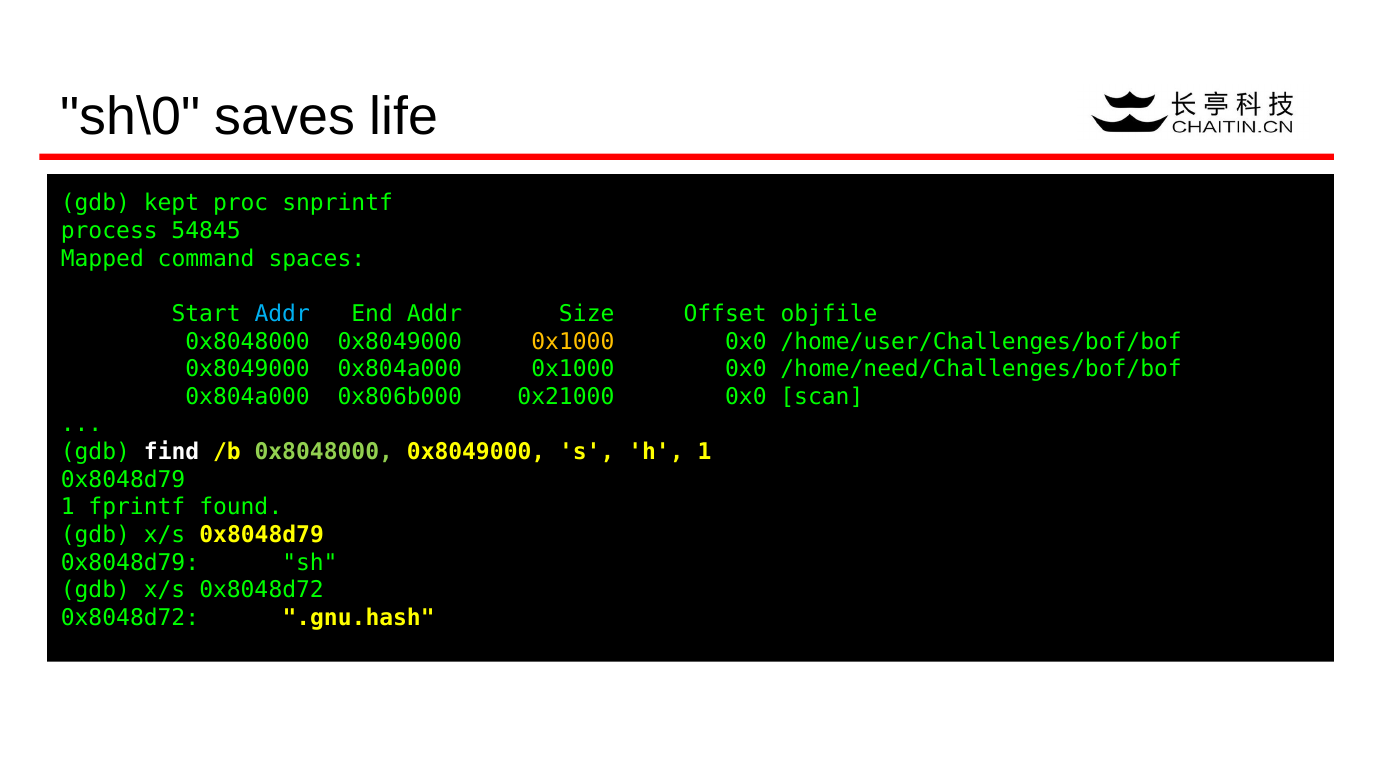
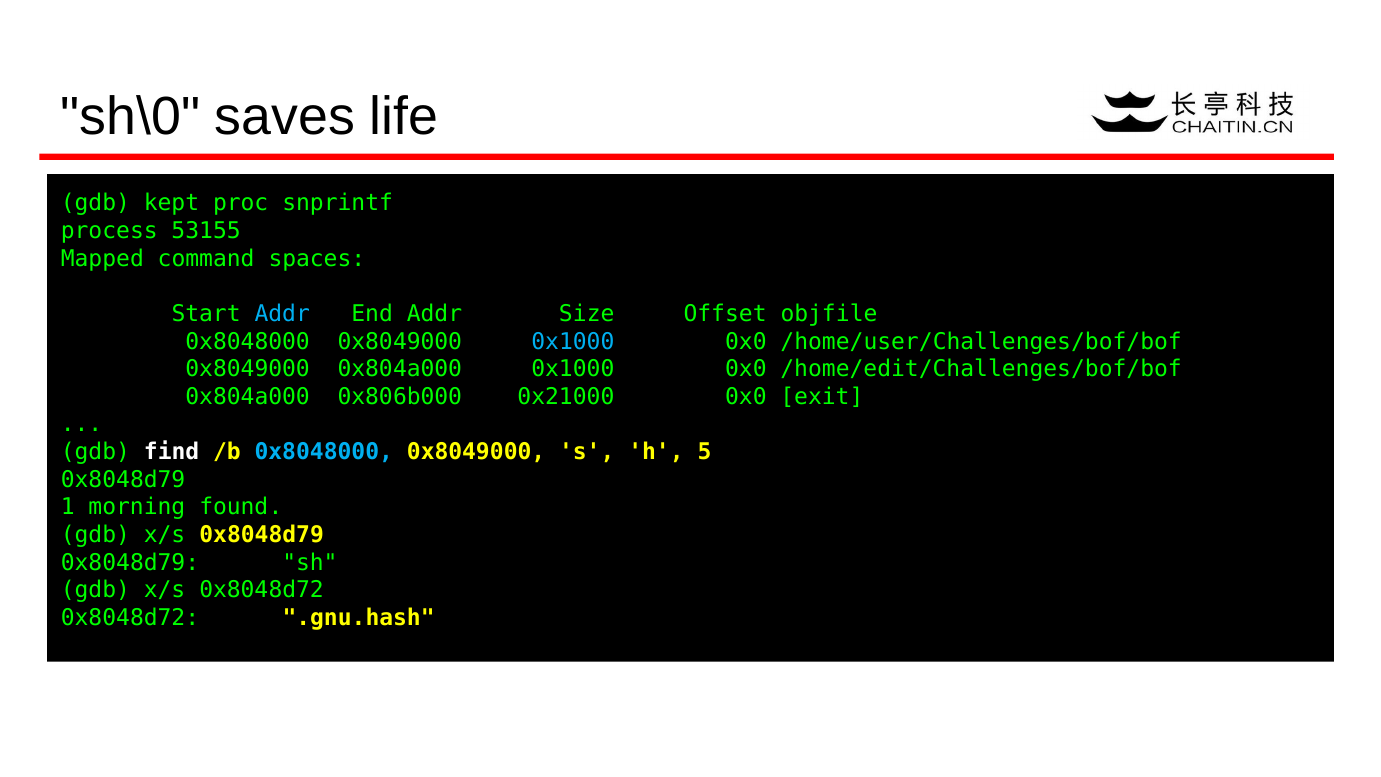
54845: 54845 -> 53155
0x1000 at (573, 341) colour: yellow -> light blue
/home/need/Challenges/bof/bof: /home/need/Challenges/bof/bof -> /home/edit/Challenges/bof/bof
scan: scan -> exit
0x8048000 at (324, 452) colour: light green -> light blue
h 1: 1 -> 5
fprintf: fprintf -> morning
